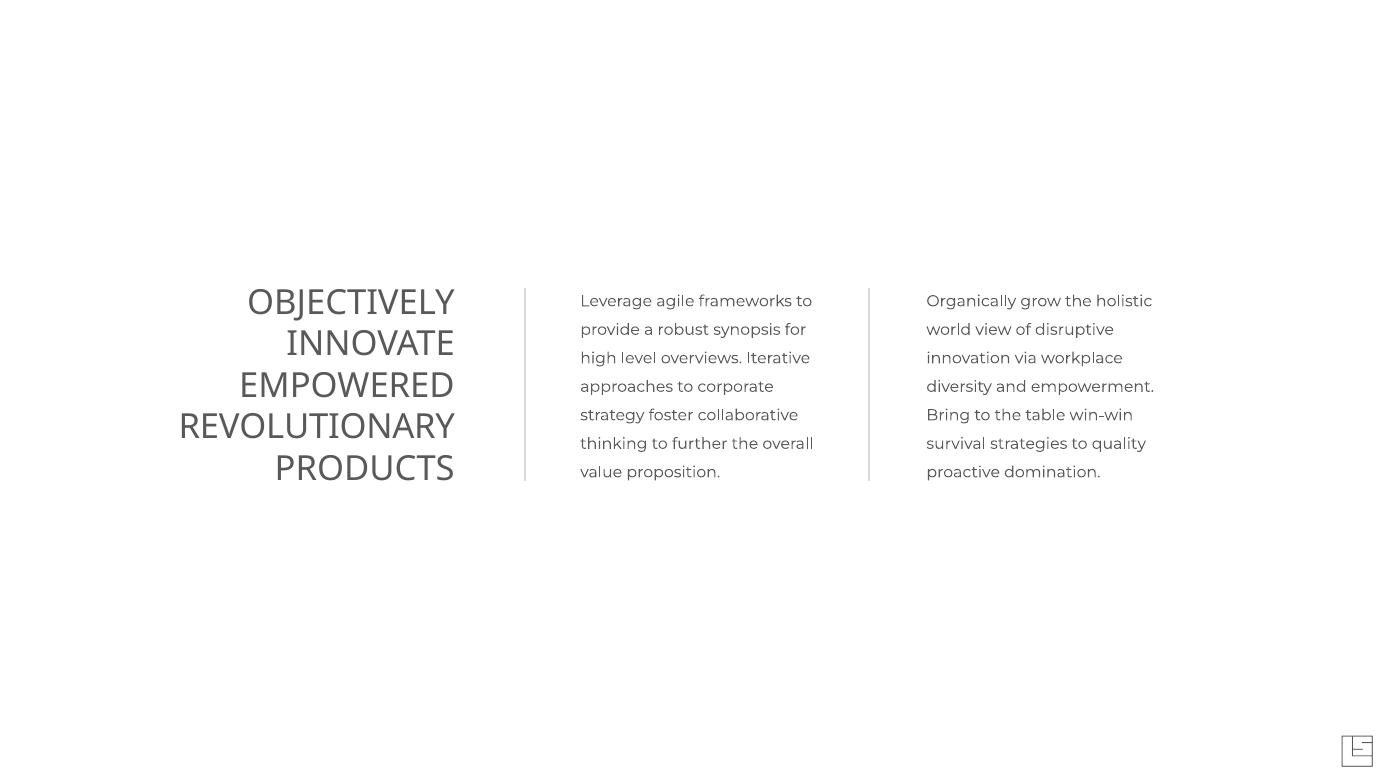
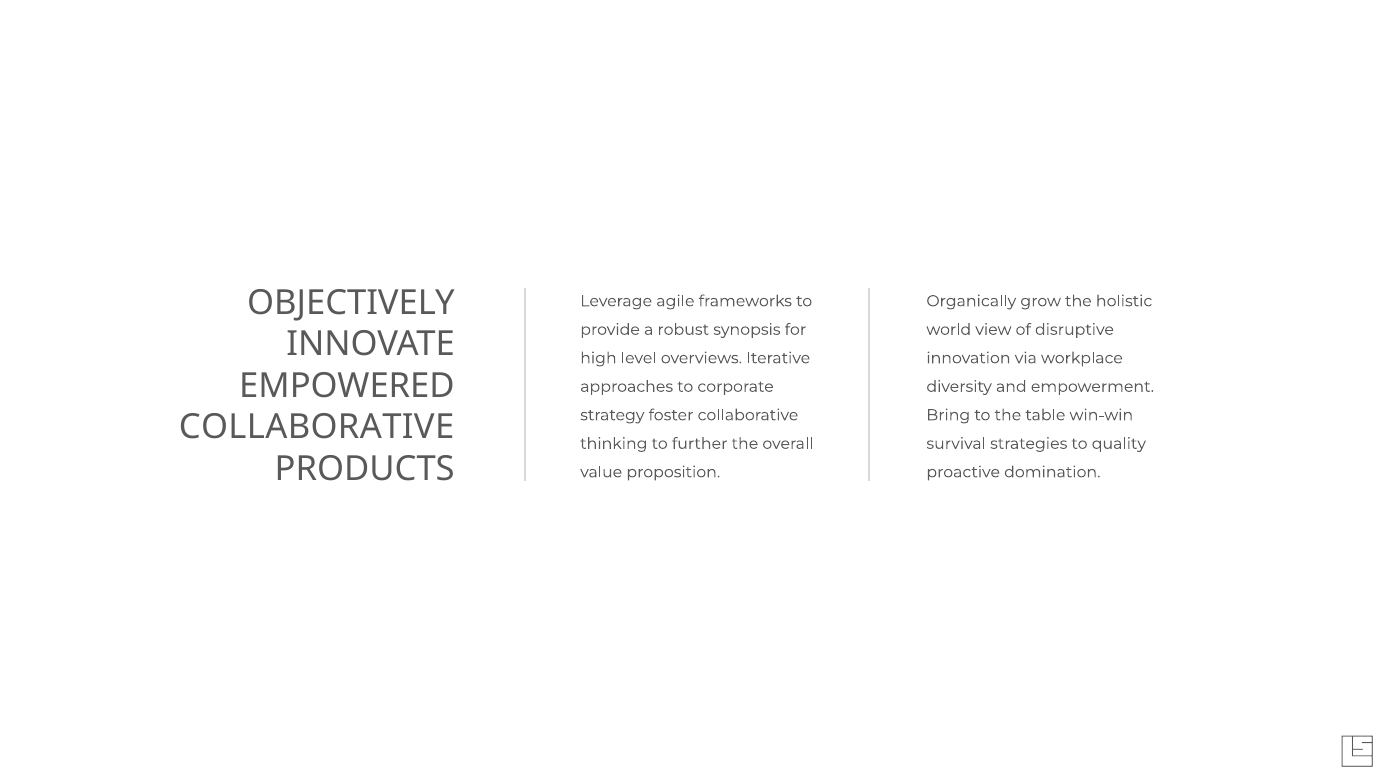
REVOLUTIONARY at (317, 428): REVOLUTIONARY -> COLLABORATIVE
